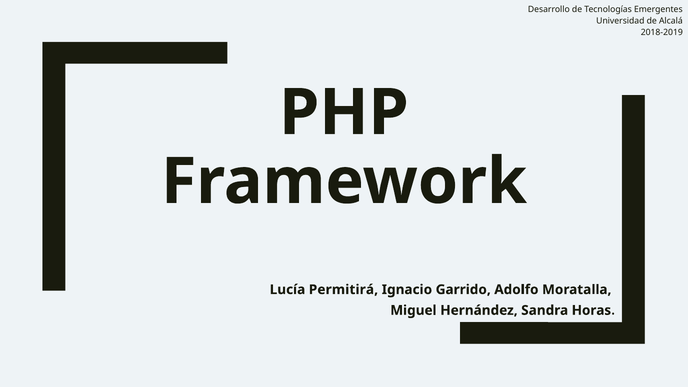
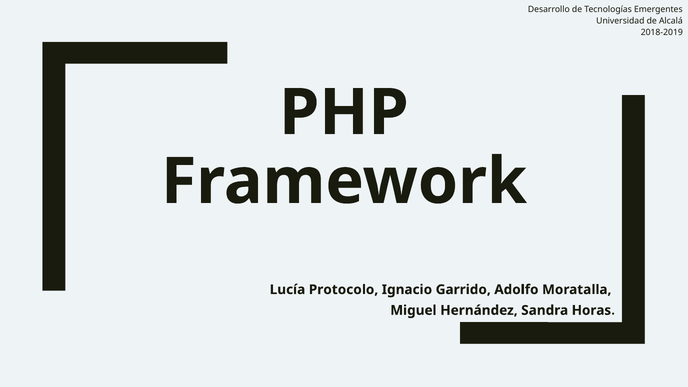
Permitirá: Permitirá -> Protocolo
